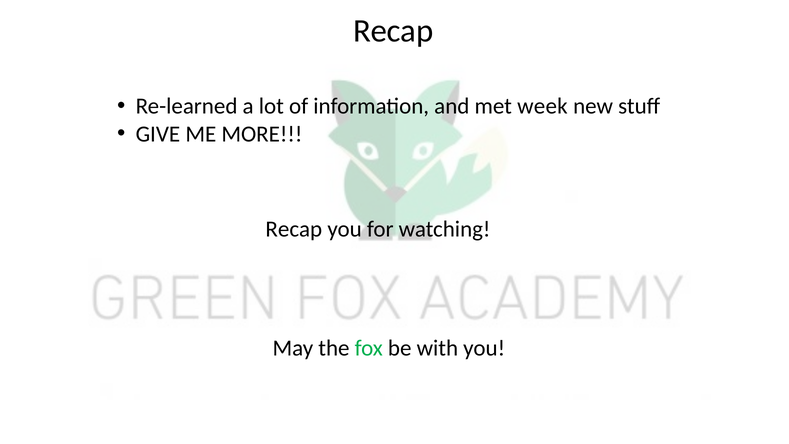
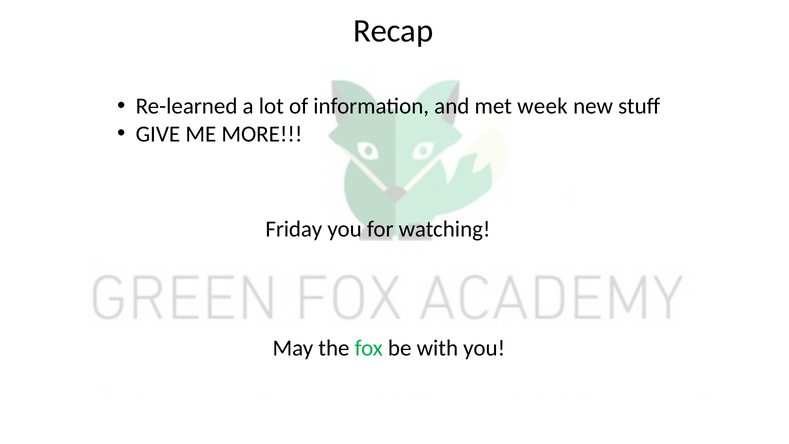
Recap at (294, 229): Recap -> Friday
